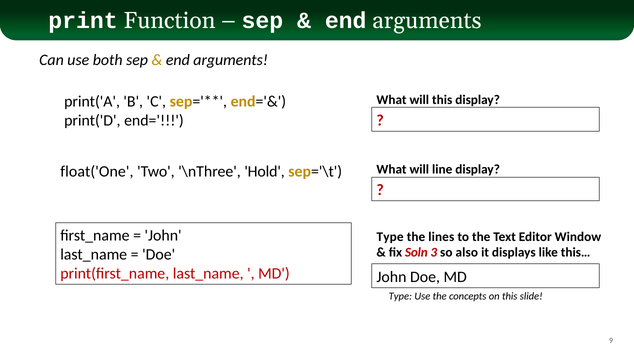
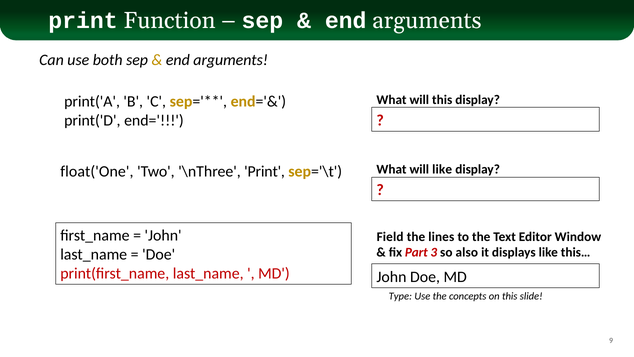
will line: line -> like
\nThree Hold: Hold -> Print
Type at (390, 236): Type -> Field
Soln: Soln -> Part
